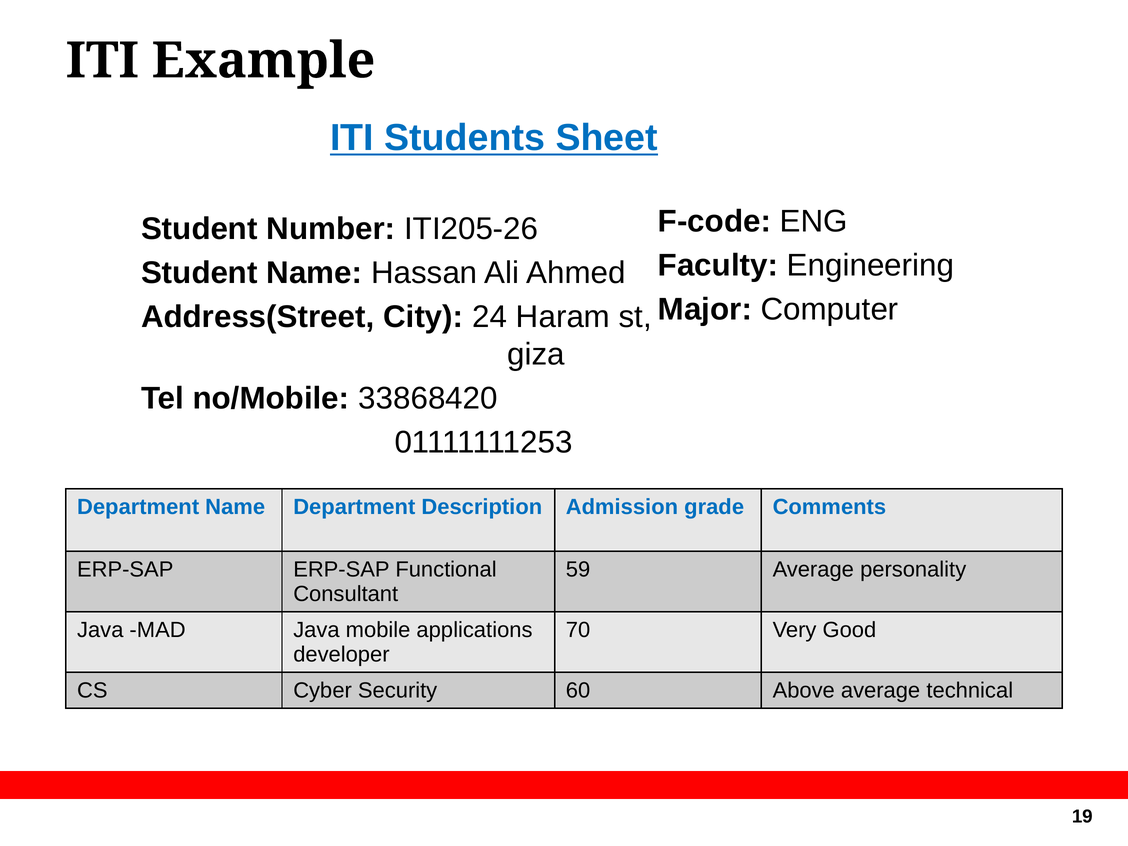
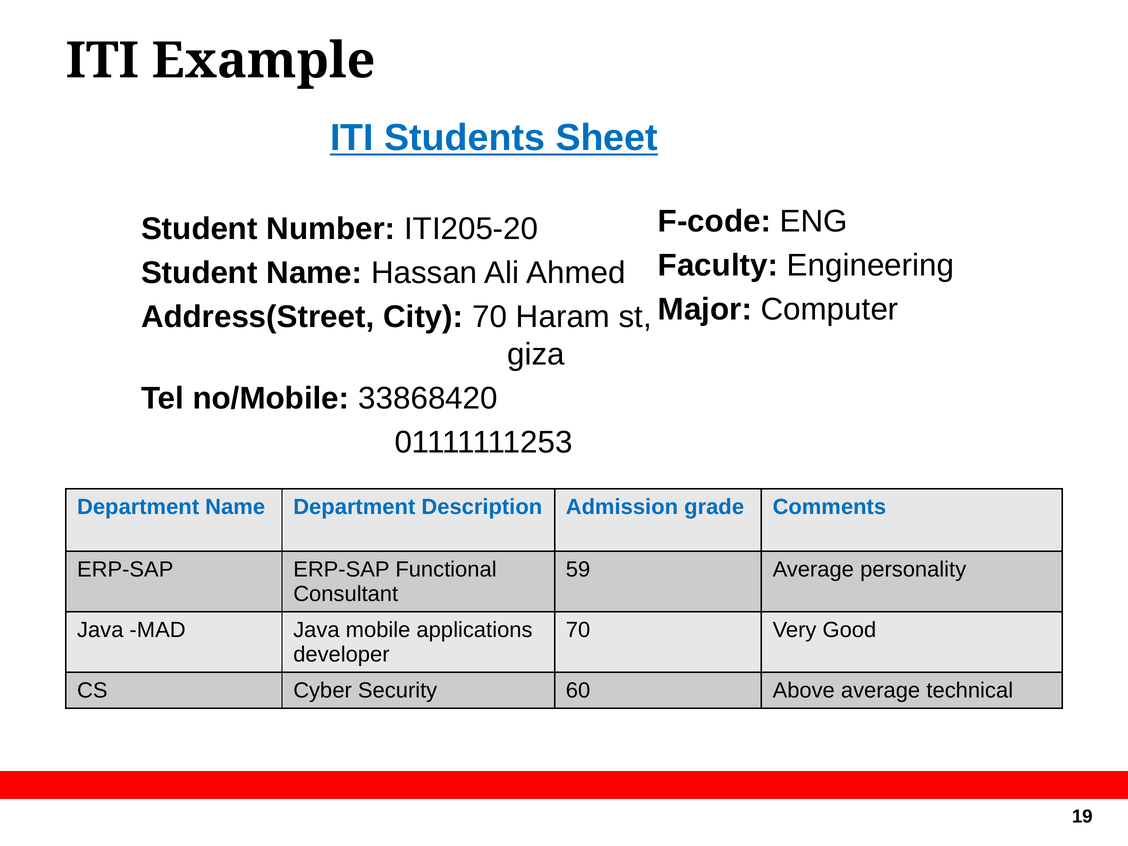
ITI205-26: ITI205-26 -> ITI205-20
City 24: 24 -> 70
